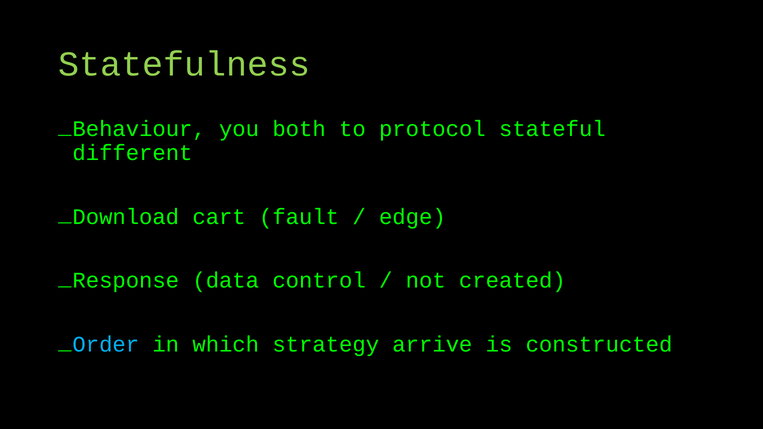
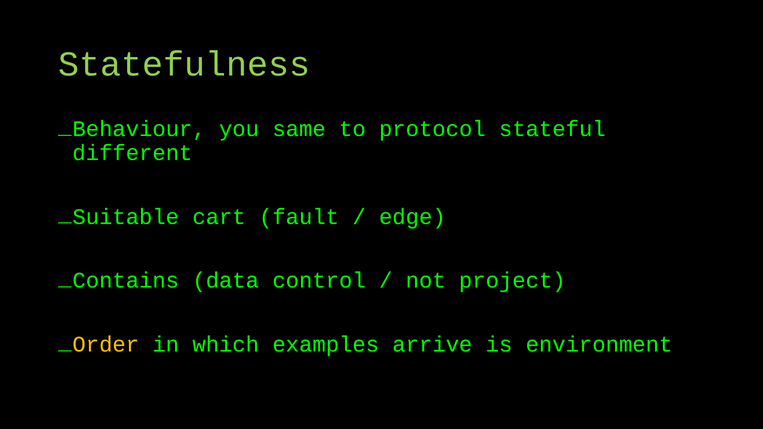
both: both -> same
Download: Download -> Suitable
Response: Response -> Contains
created: created -> project
Order colour: light blue -> yellow
strategy: strategy -> examples
constructed: constructed -> environment
